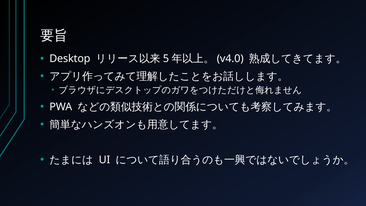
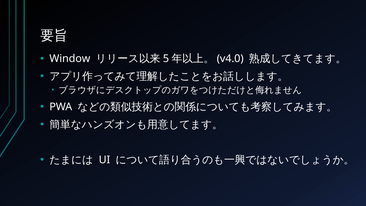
Desktop: Desktop -> Window
